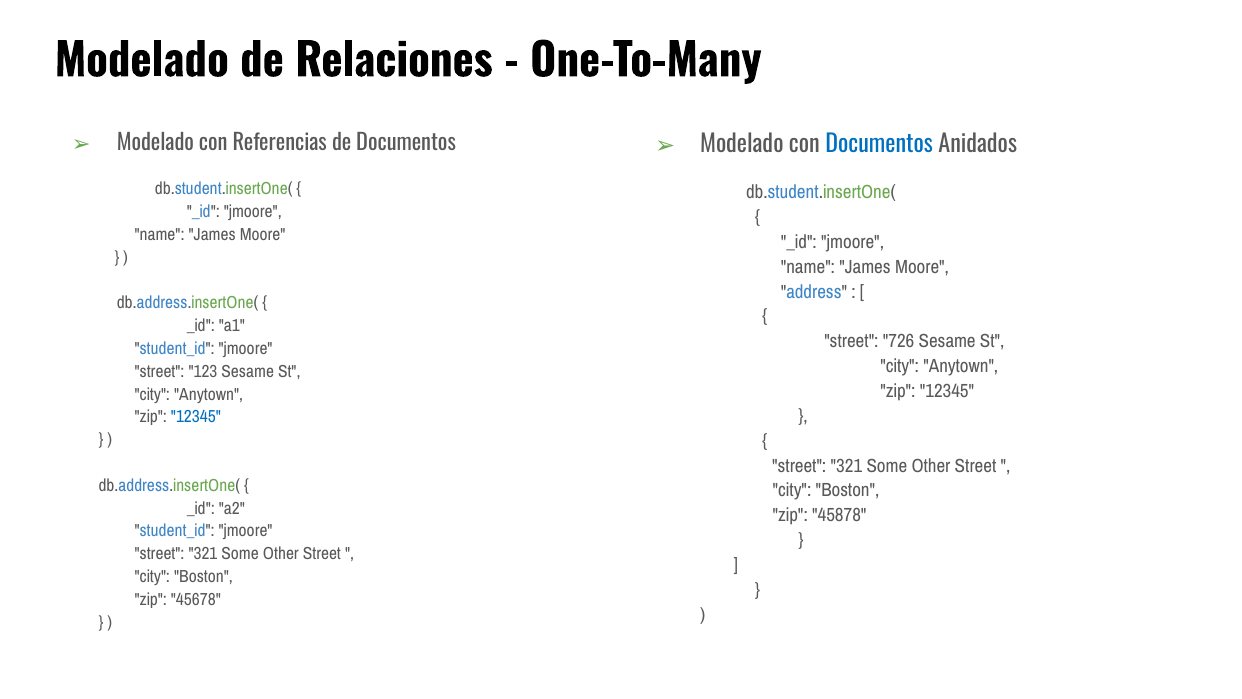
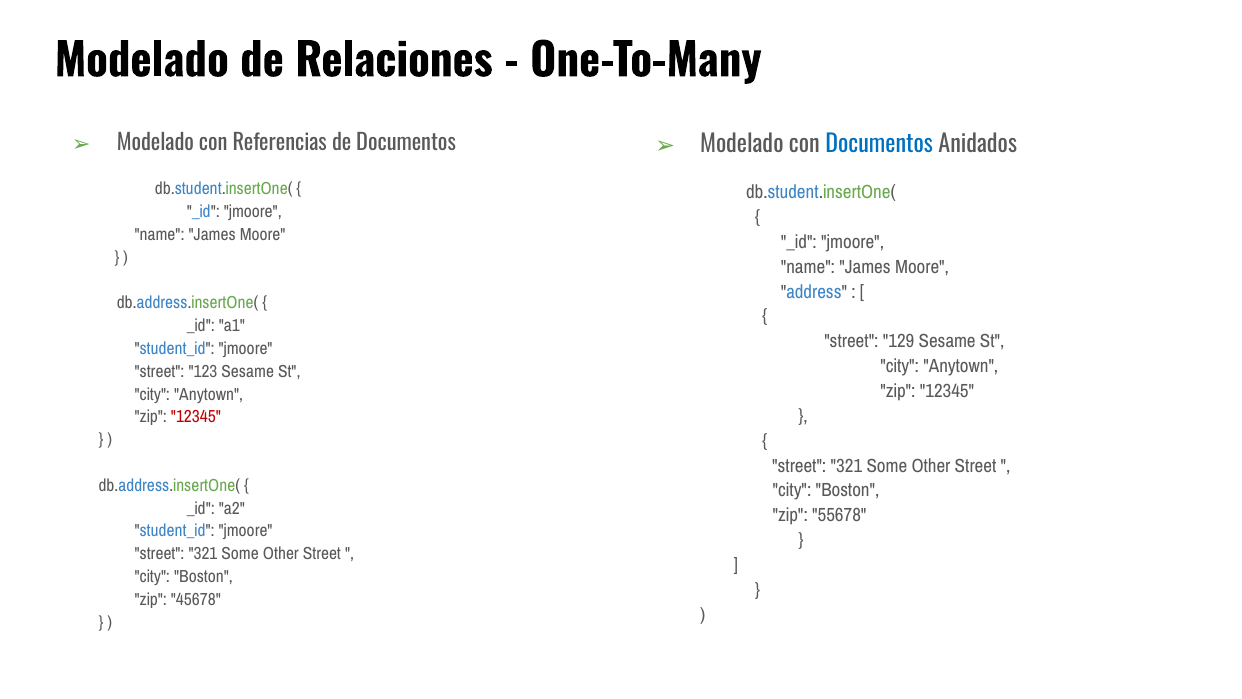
726: 726 -> 129
12345 at (196, 416) colour: blue -> red
45878: 45878 -> 55678
